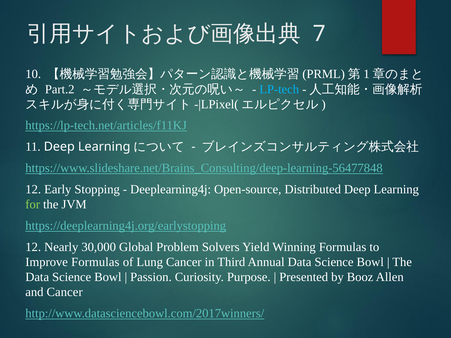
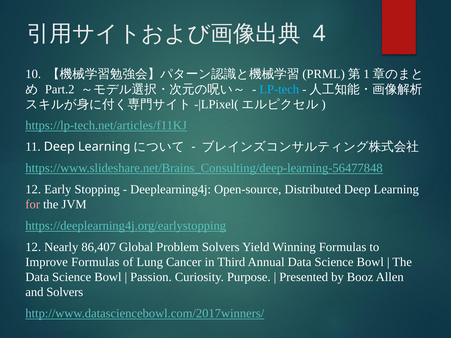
7: 7 -> 4
for colour: light green -> pink
30,000: 30,000 -> 86,407
and Cancer: Cancer -> Solvers
